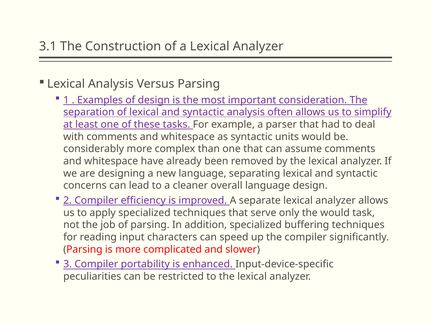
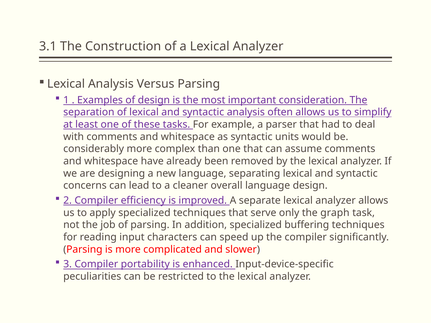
the would: would -> graph
